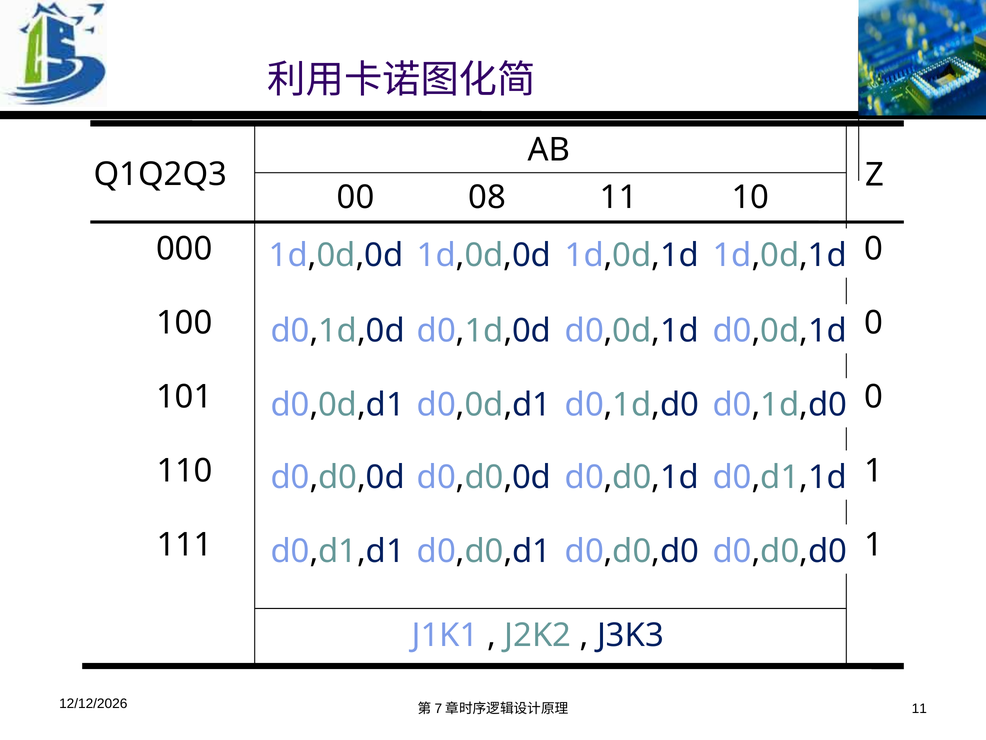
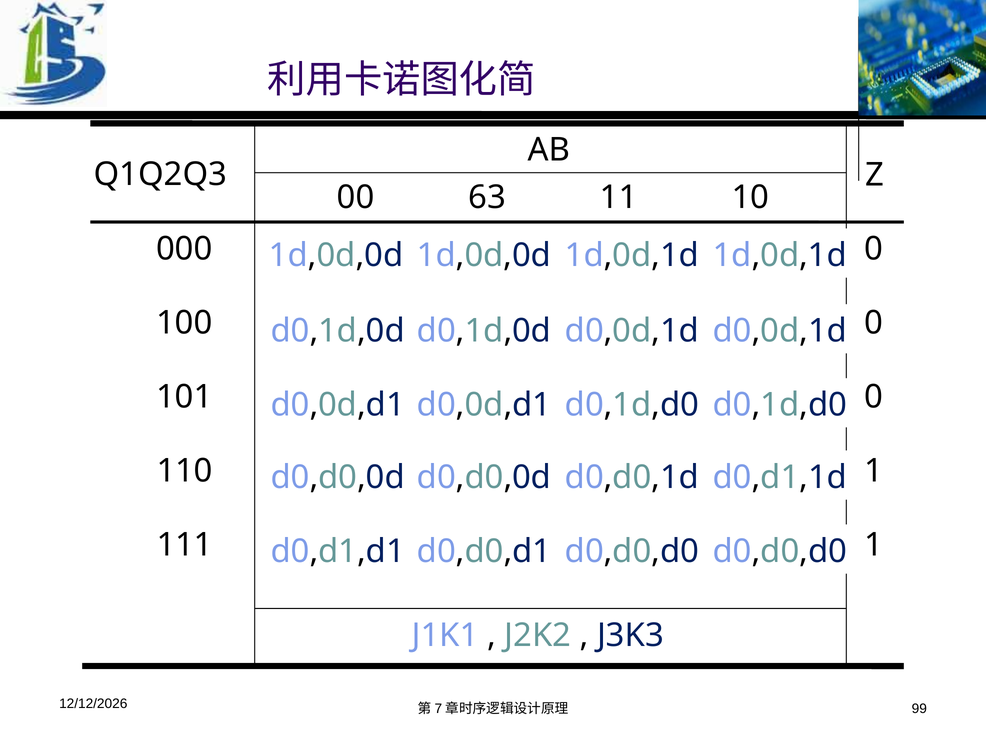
08: 08 -> 63
11 at (919, 708): 11 -> 99
